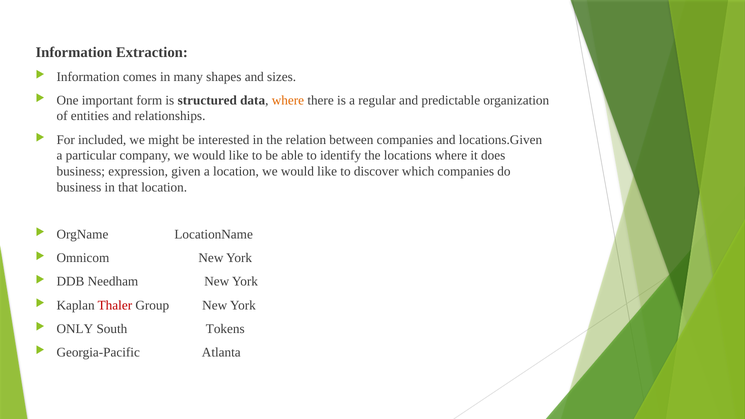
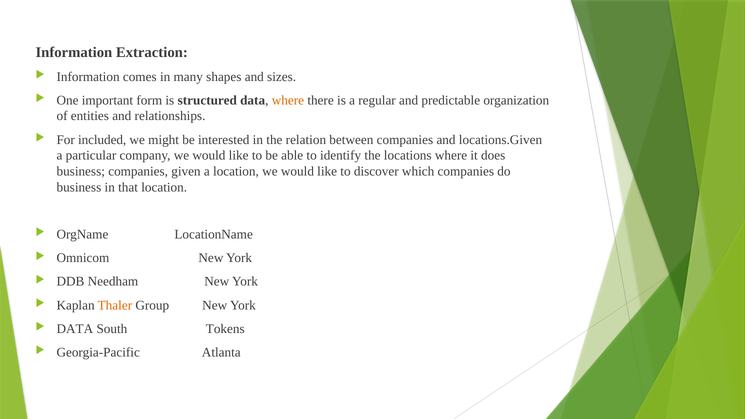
business expression: expression -> companies
Thaler colour: red -> orange
ONLY at (75, 329): ONLY -> DATA
